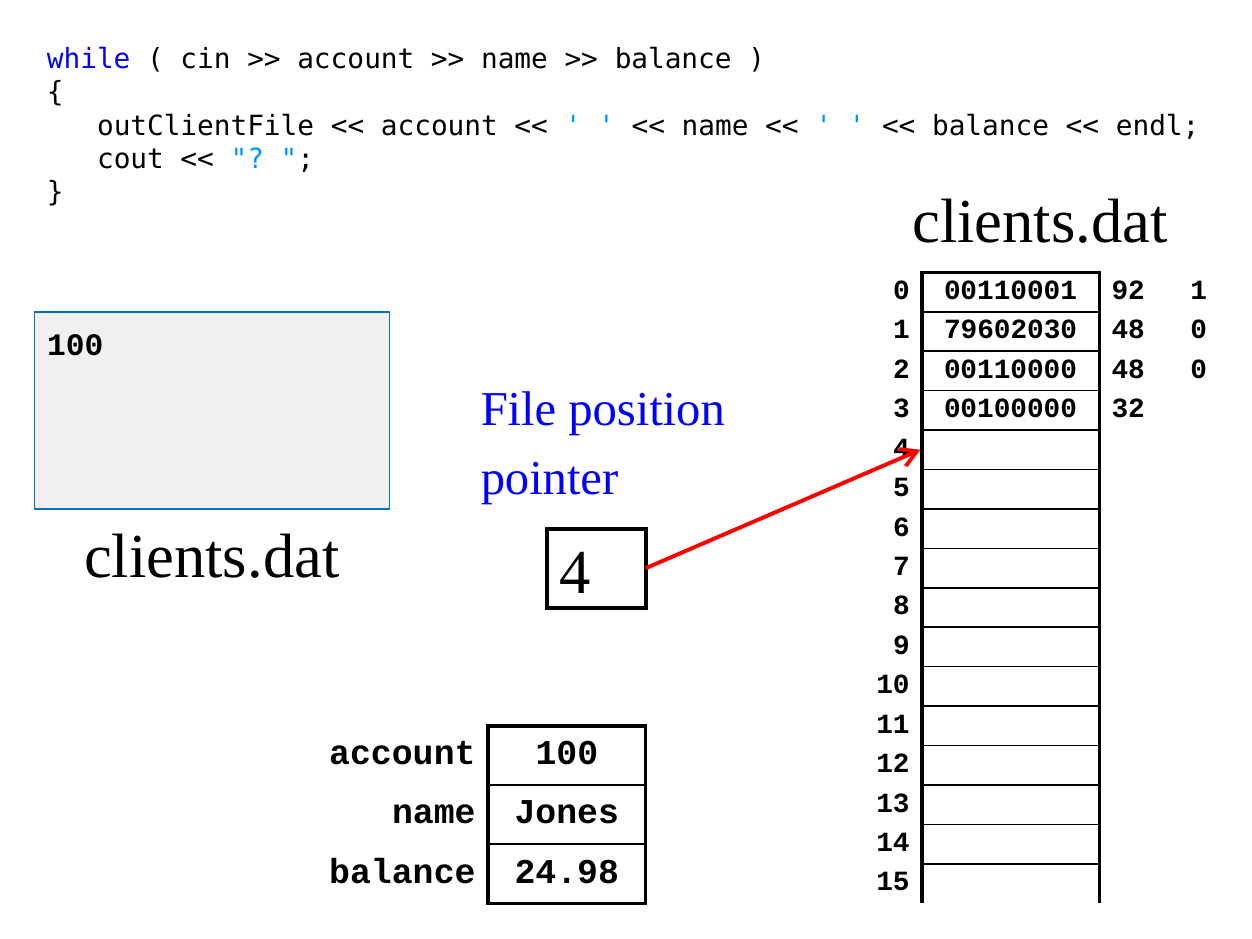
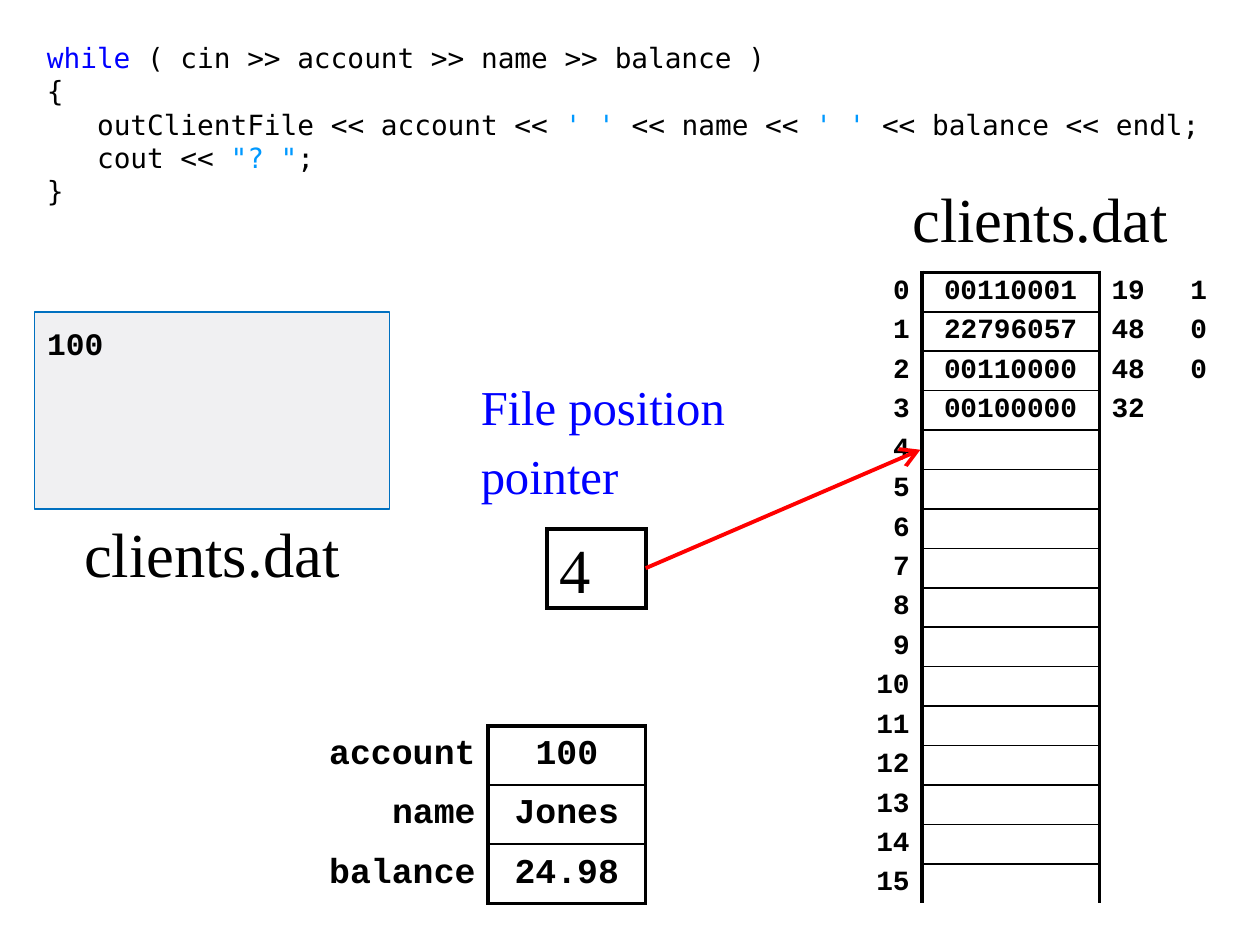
92: 92 -> 19
79602030: 79602030 -> 22796057
